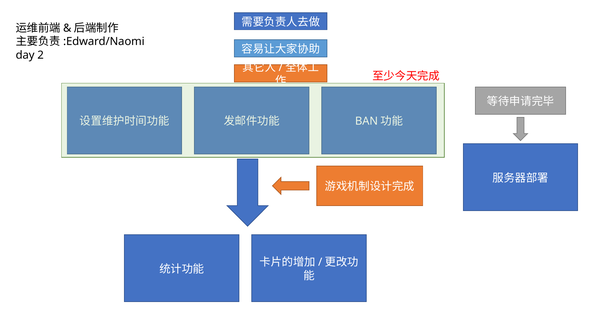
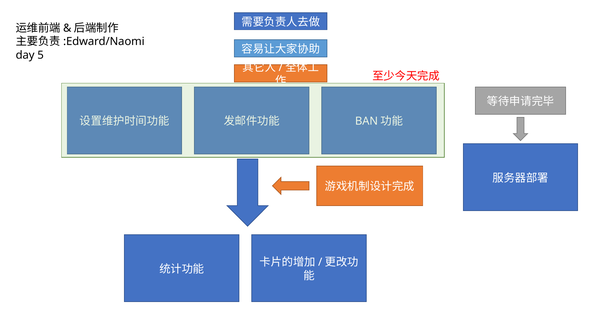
2: 2 -> 5
